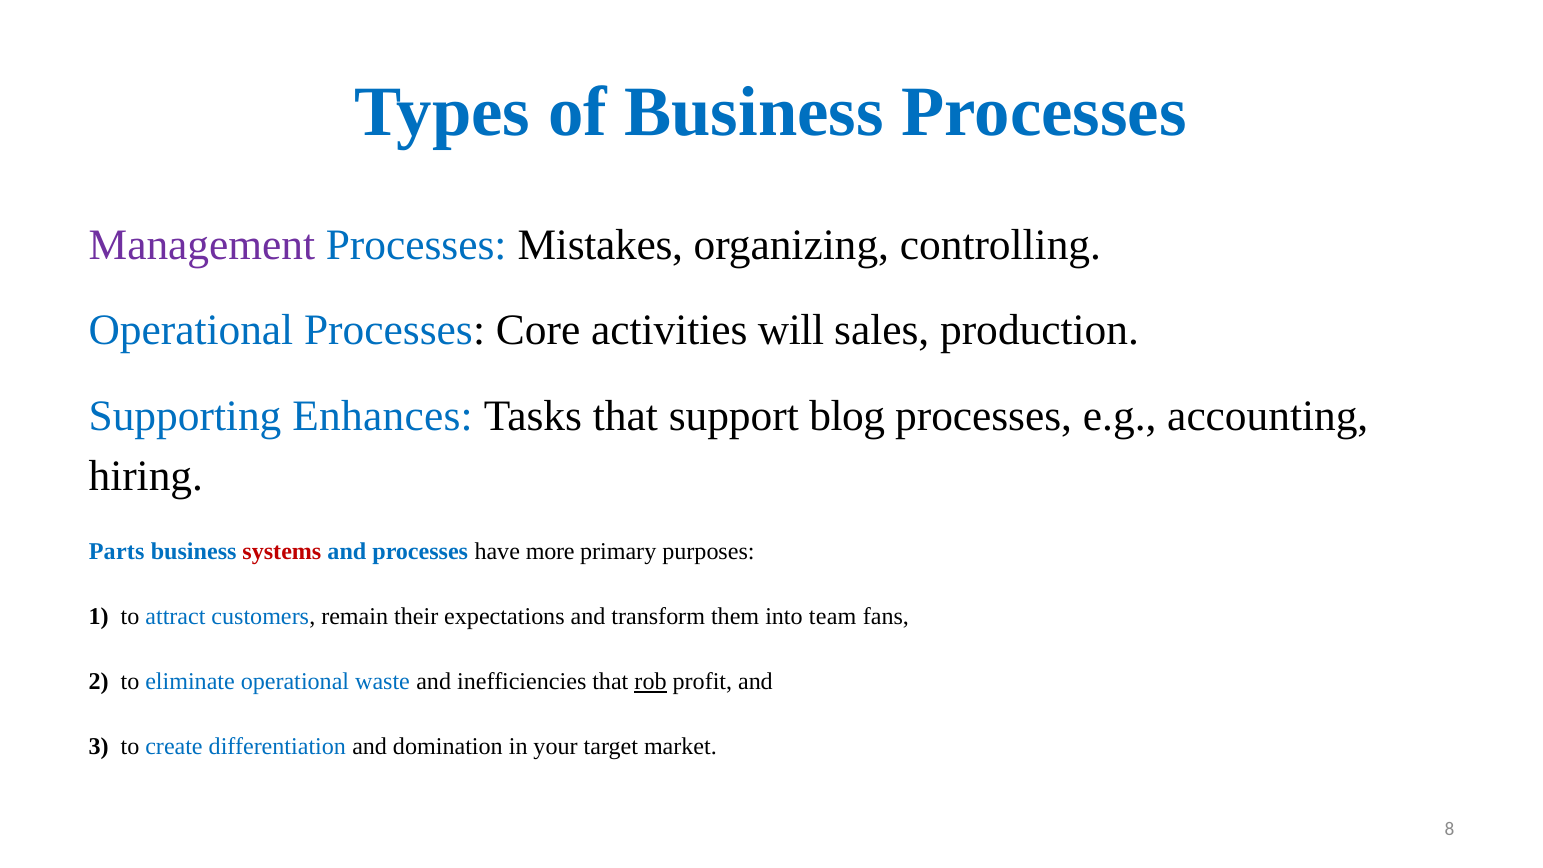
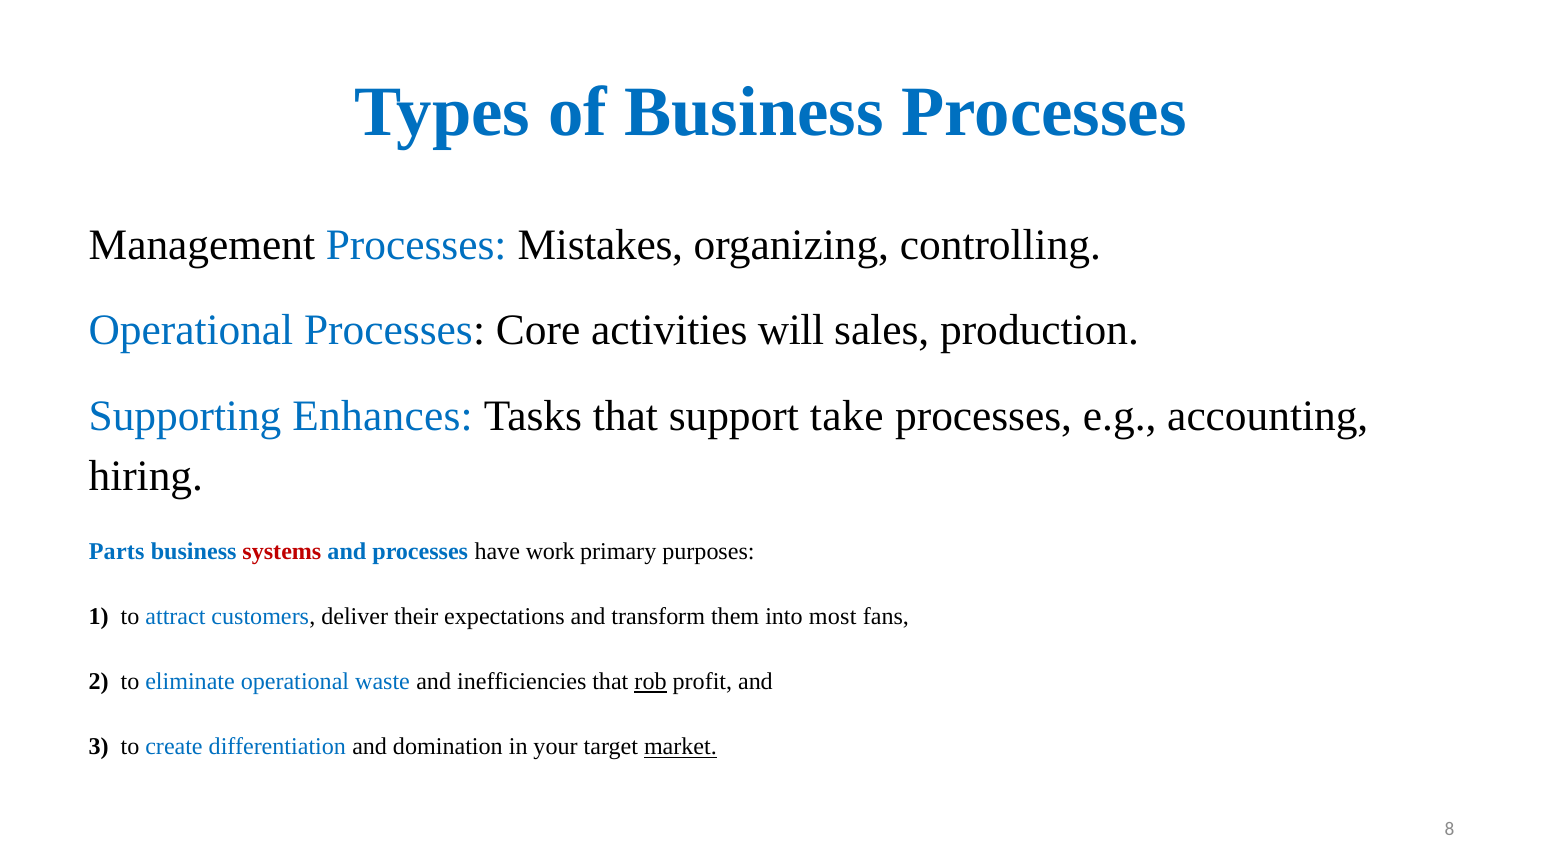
Management colour: purple -> black
blog: blog -> take
more: more -> work
remain: remain -> deliver
team: team -> most
market underline: none -> present
